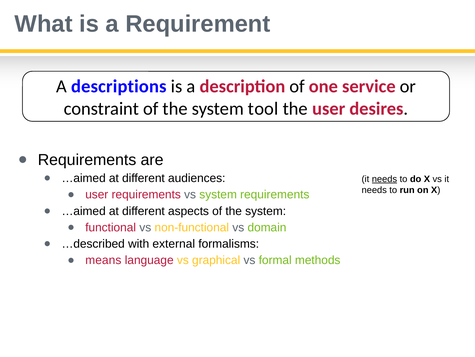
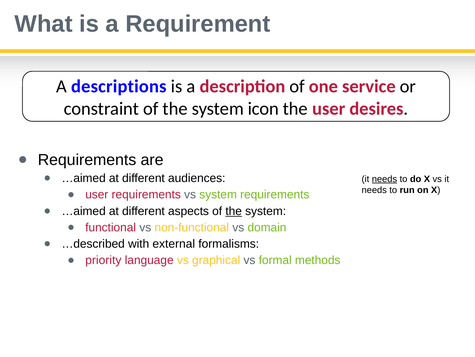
tool: tool -> icon
the at (234, 211) underline: none -> present
means: means -> priority
